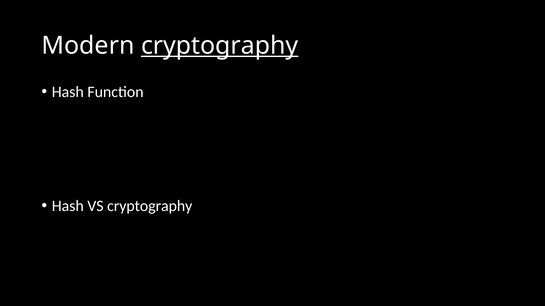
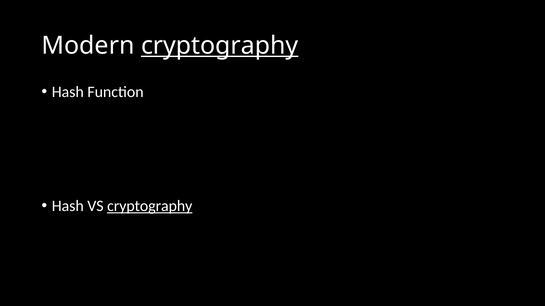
cryptography at (150, 206) underline: none -> present
